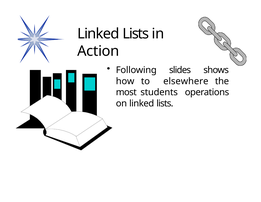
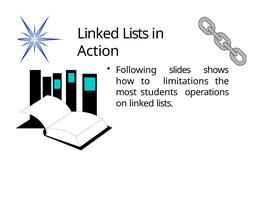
elsewhere: elsewhere -> limitations
